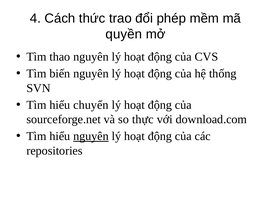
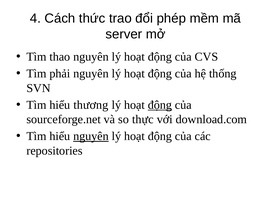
quyền: quyền -> server
biến: biến -> phải
chuyển: chuyển -> thương
động at (160, 105) underline: none -> present
